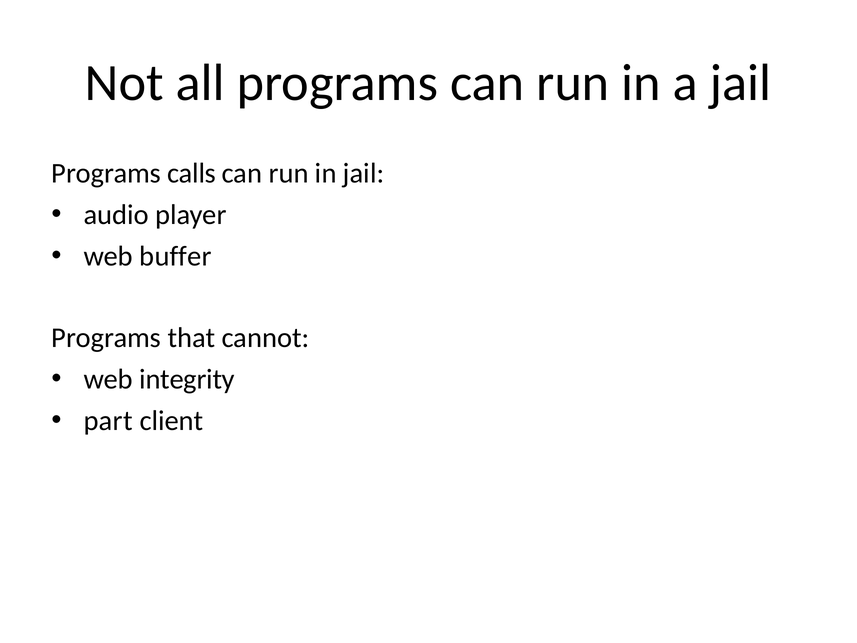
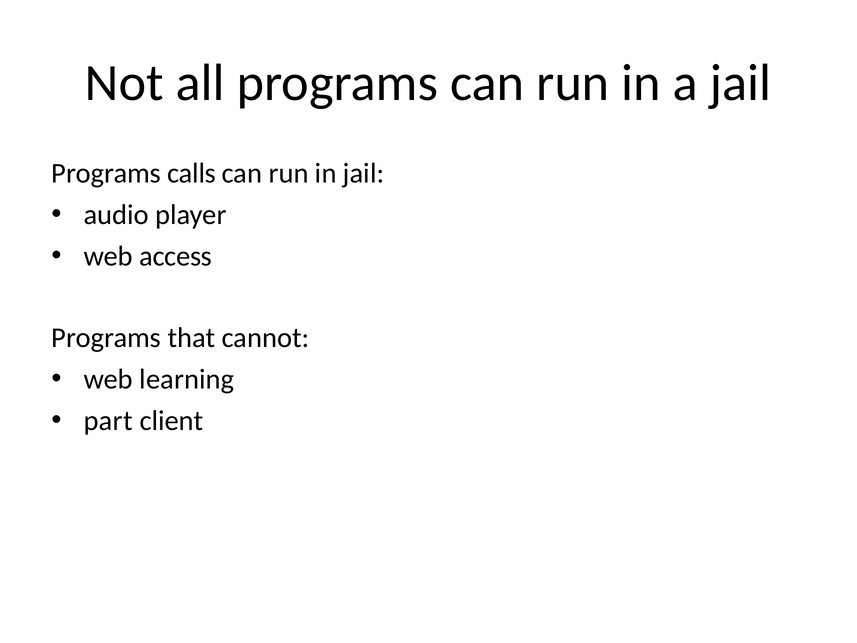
buffer: buffer -> access
integrity: integrity -> learning
